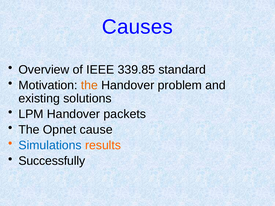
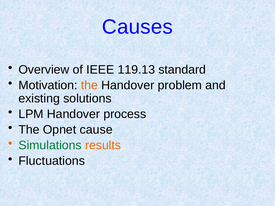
339.85: 339.85 -> 119.13
packets: packets -> process
Simulations colour: blue -> green
Successfully: Successfully -> Fluctuations
